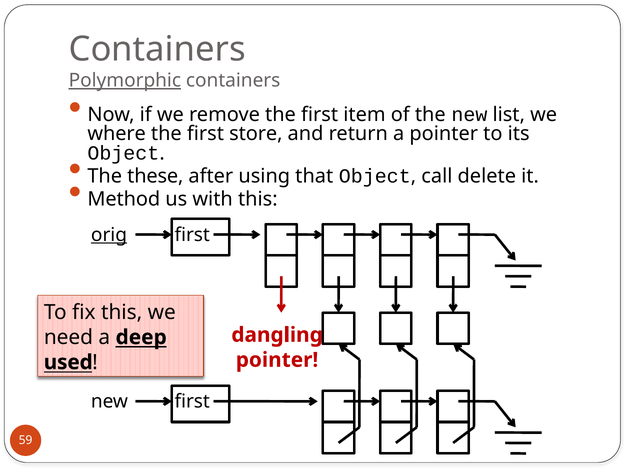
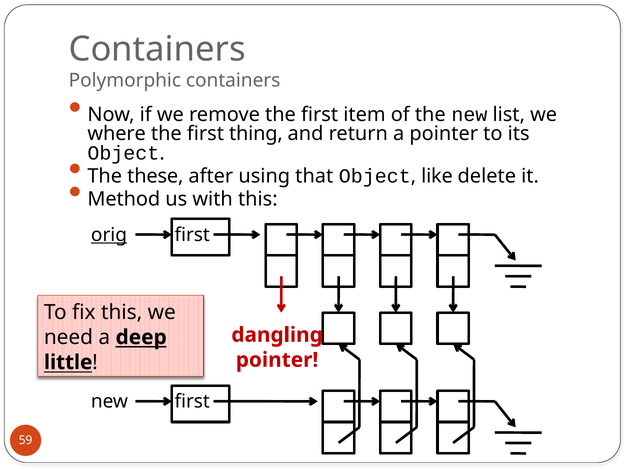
Polymorphic underline: present -> none
store: store -> thing
call: call -> like
used: used -> little
